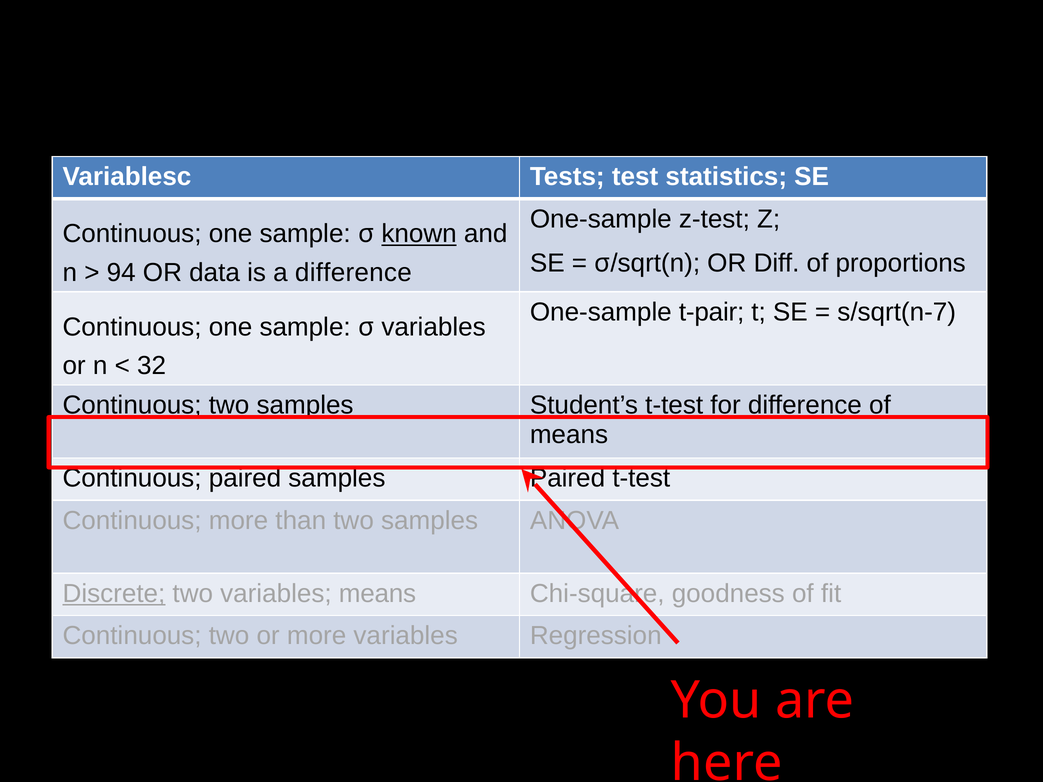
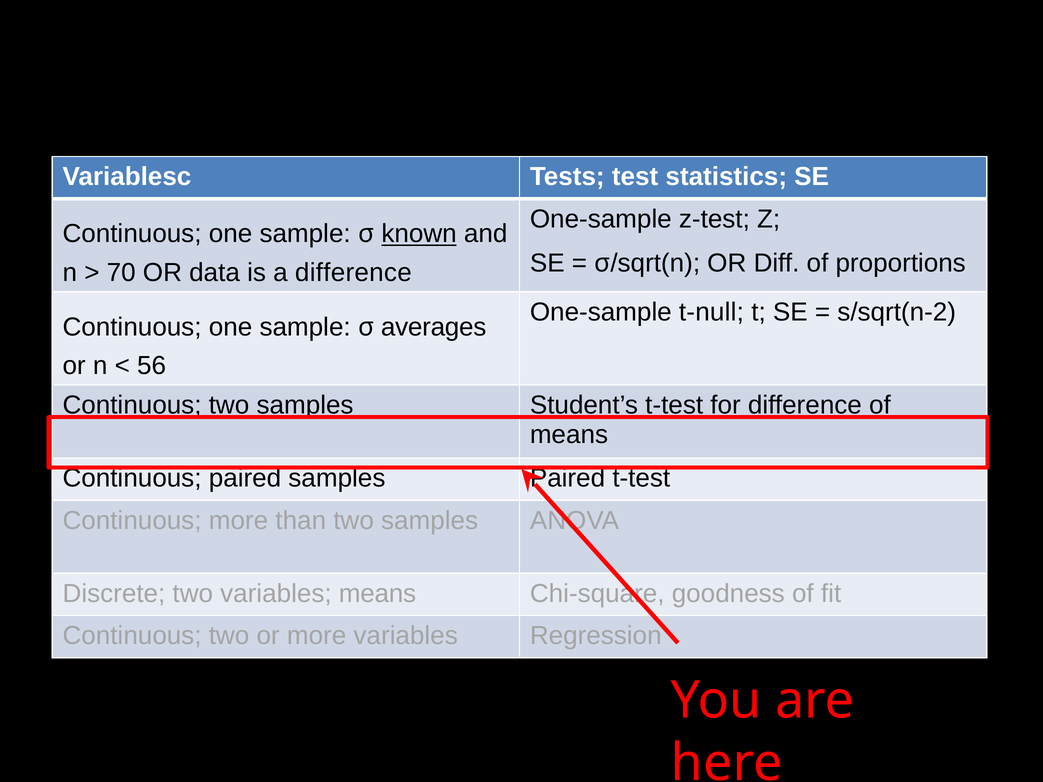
94: 94 -> 70
t-pair: t-pair -> t-null
s/sqrt(n-7: s/sqrt(n-7 -> s/sqrt(n-2
σ variables: variables -> averages
32: 32 -> 56
Discrete underline: present -> none
